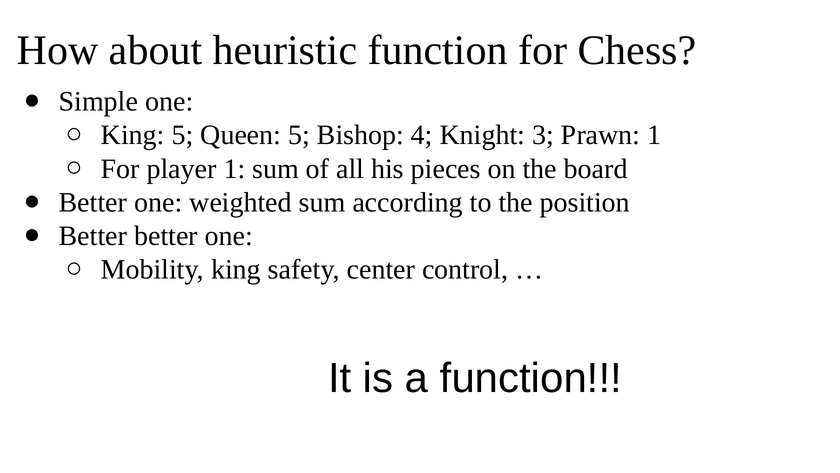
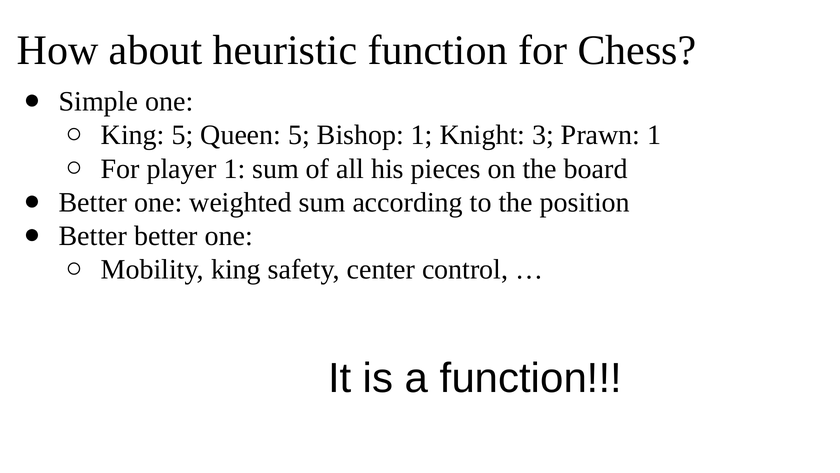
Bishop 4: 4 -> 1
